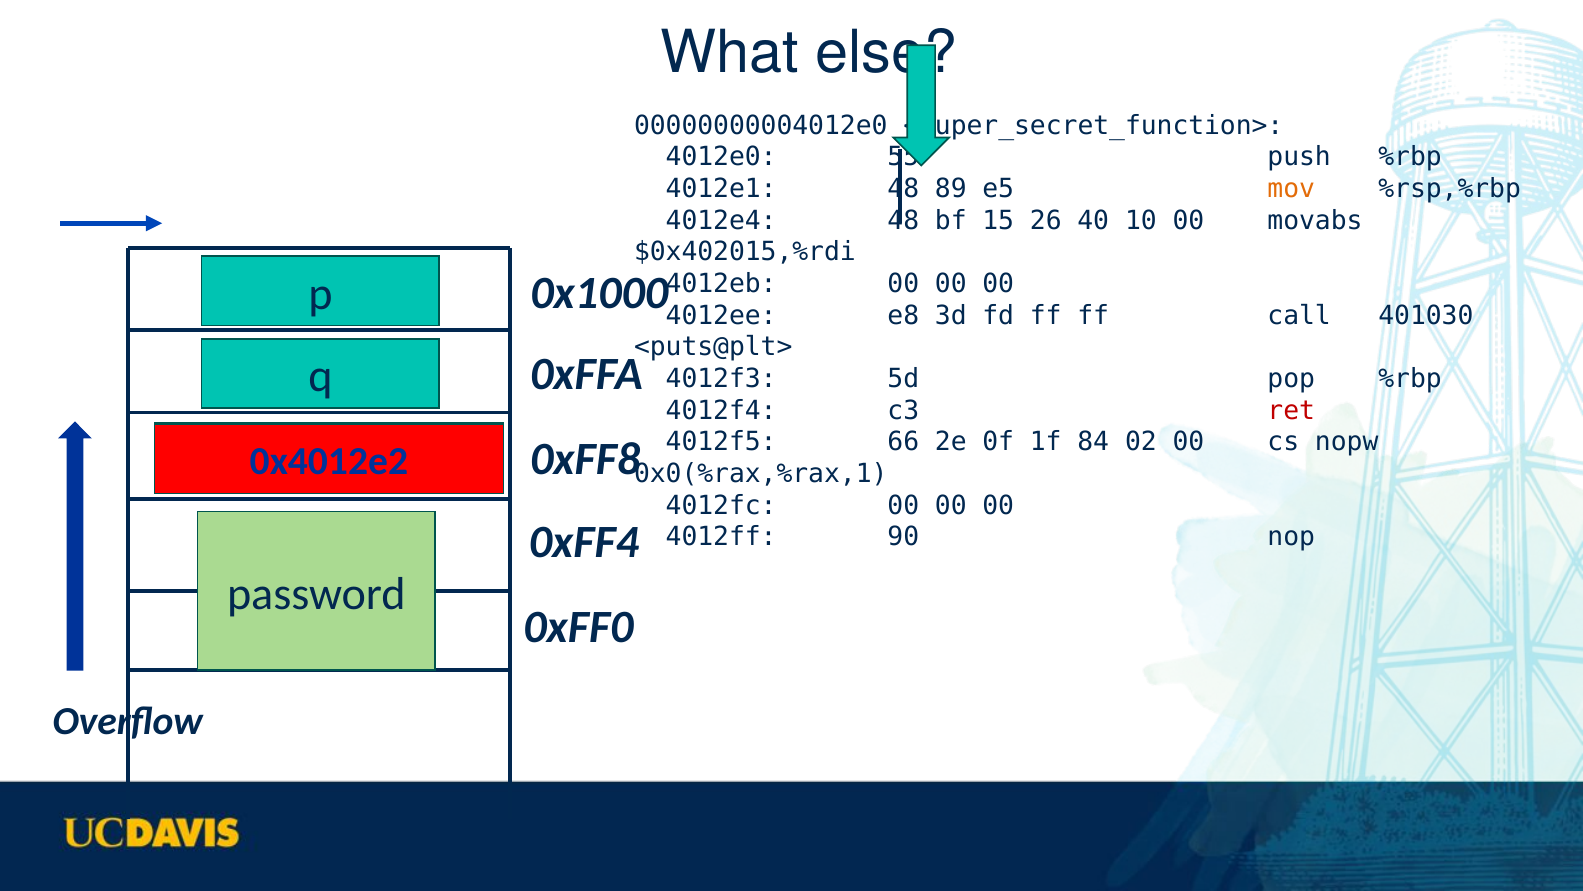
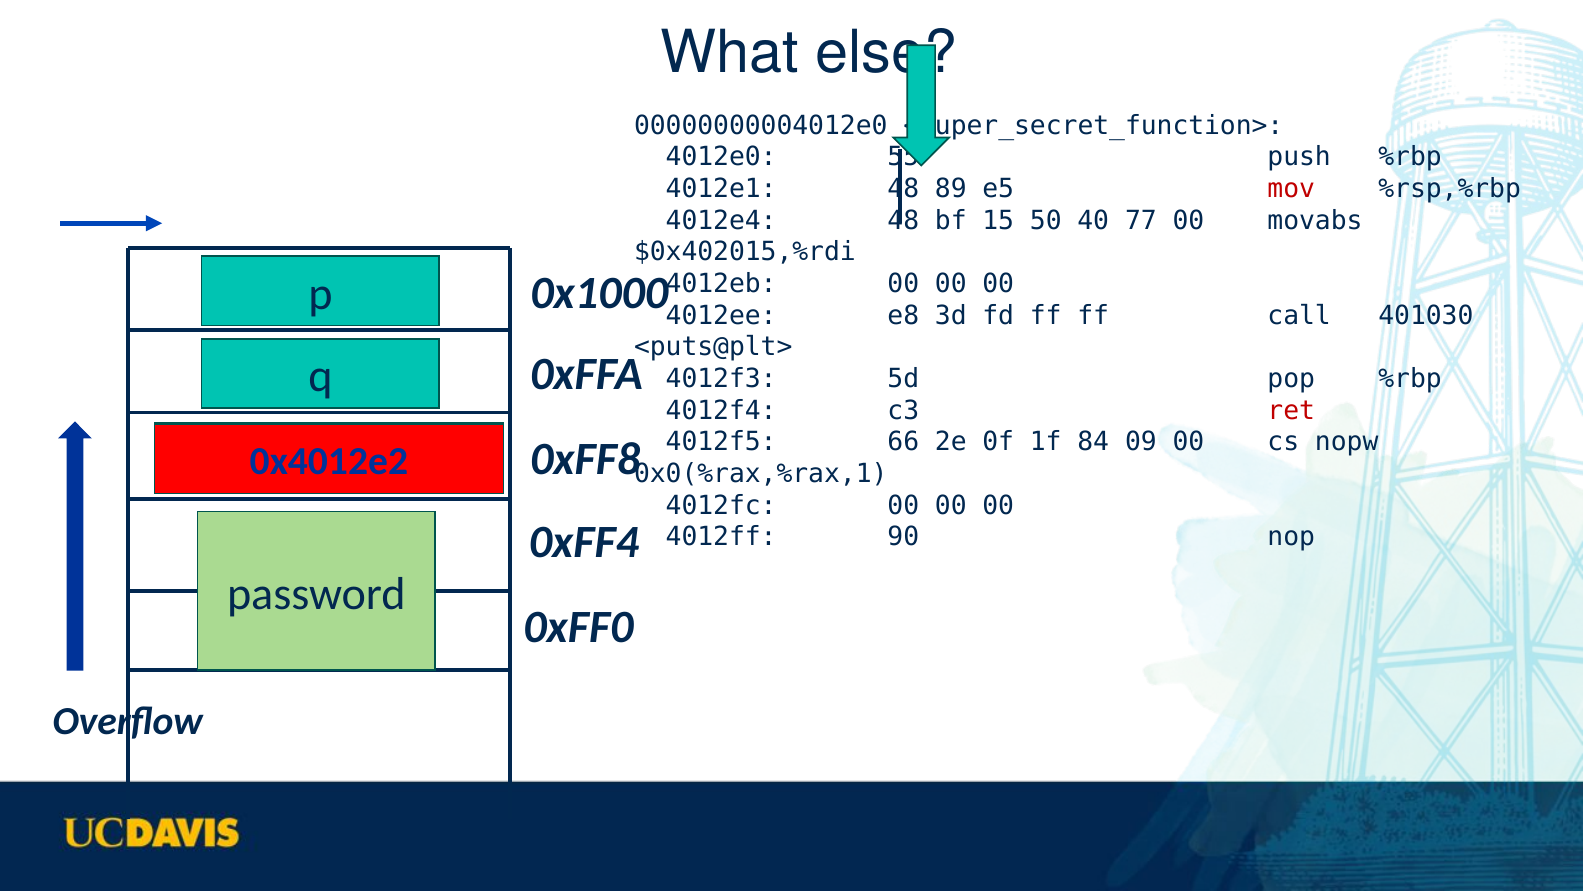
mov colour: orange -> red
26: 26 -> 50
10: 10 -> 77
02: 02 -> 09
